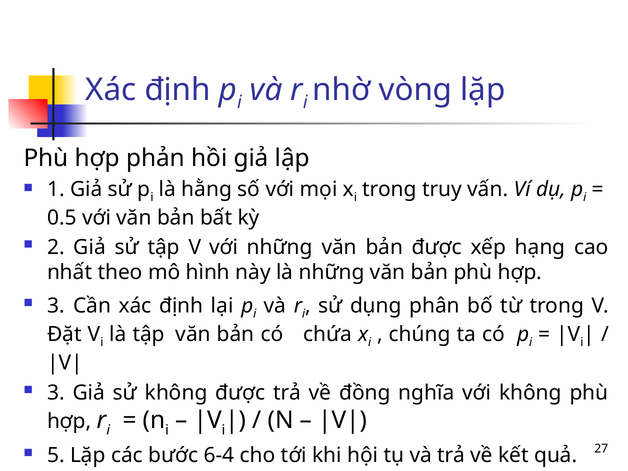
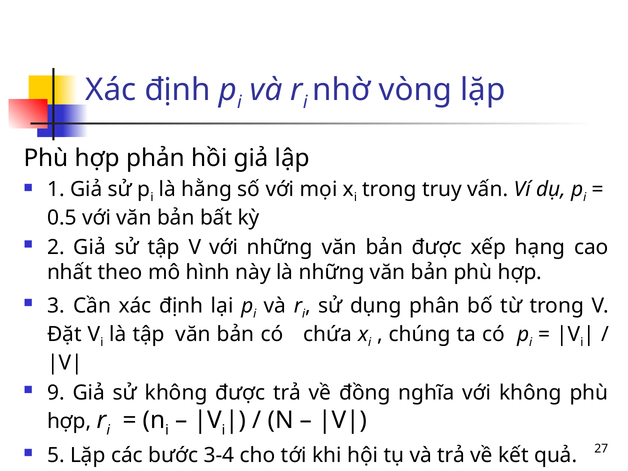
3 at (56, 393): 3 -> 9
6-4: 6-4 -> 3-4
